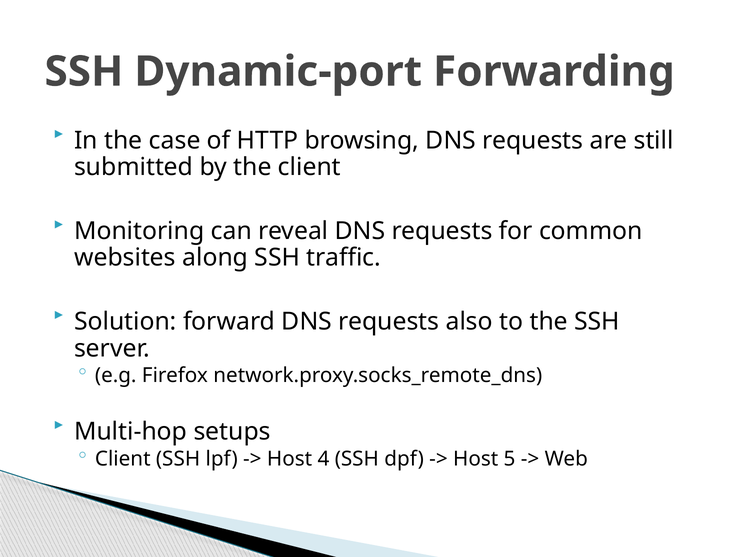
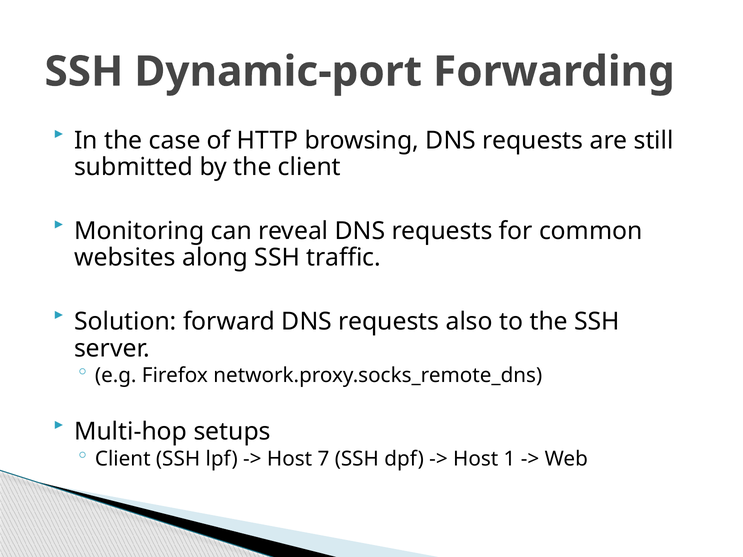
4: 4 -> 7
5: 5 -> 1
